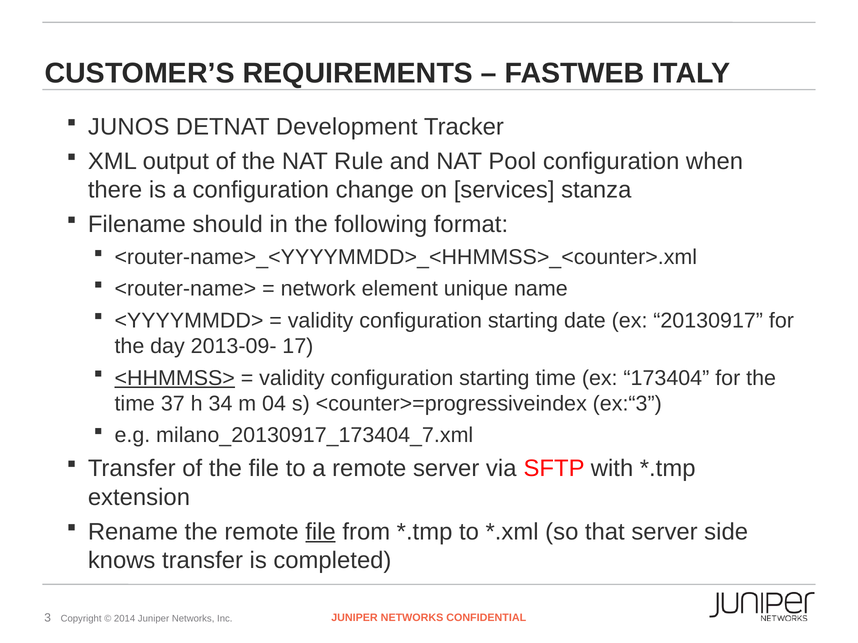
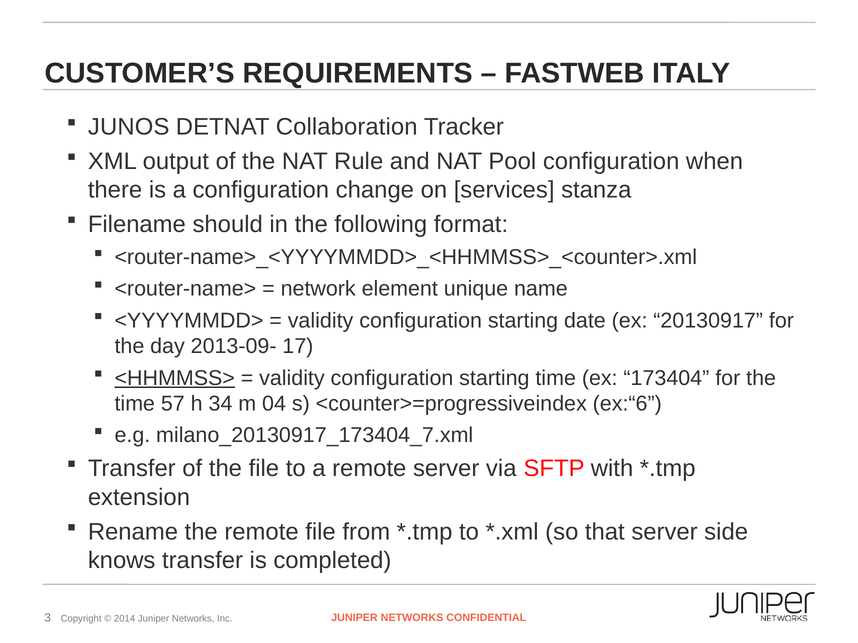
Development: Development -> Collaboration
37: 37 -> 57
ex:“3: ex:“3 -> ex:“6
file at (321, 532) underline: present -> none
